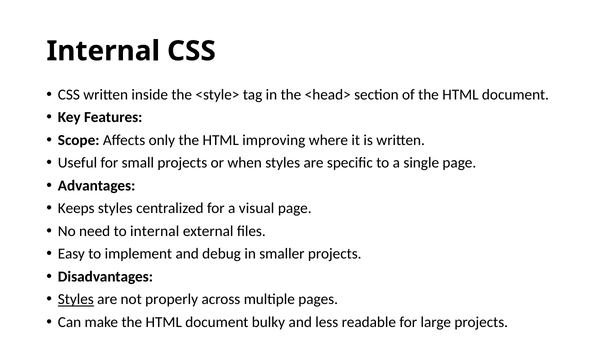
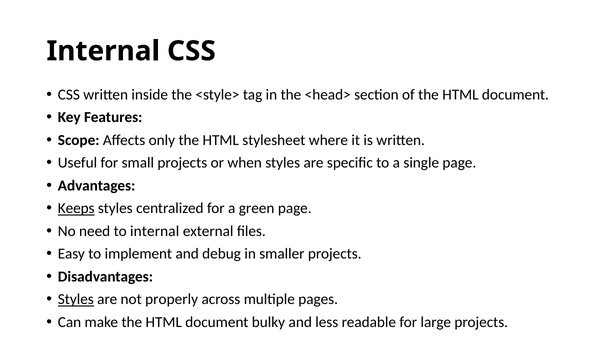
improving: improving -> stylesheet
Keeps underline: none -> present
visual: visual -> green
